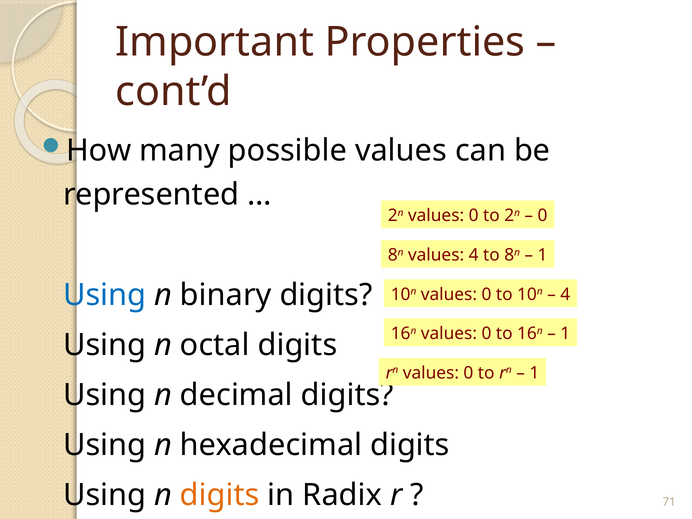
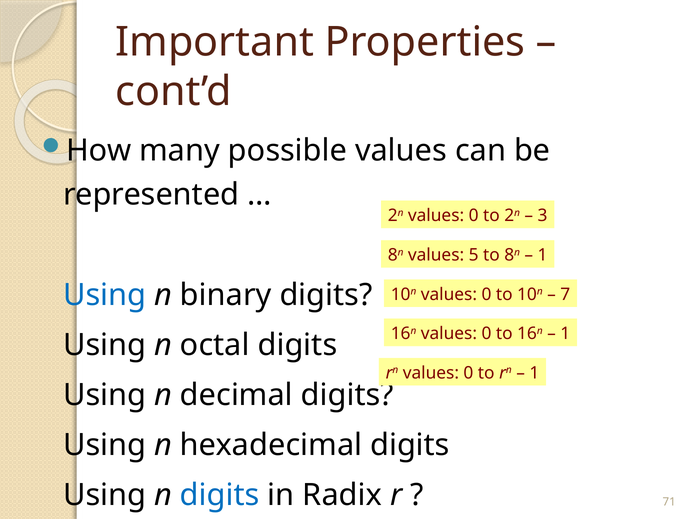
0 at (543, 216): 0 -> 3
values 4: 4 -> 5
4 at (565, 294): 4 -> 7
digits at (220, 495) colour: orange -> blue
